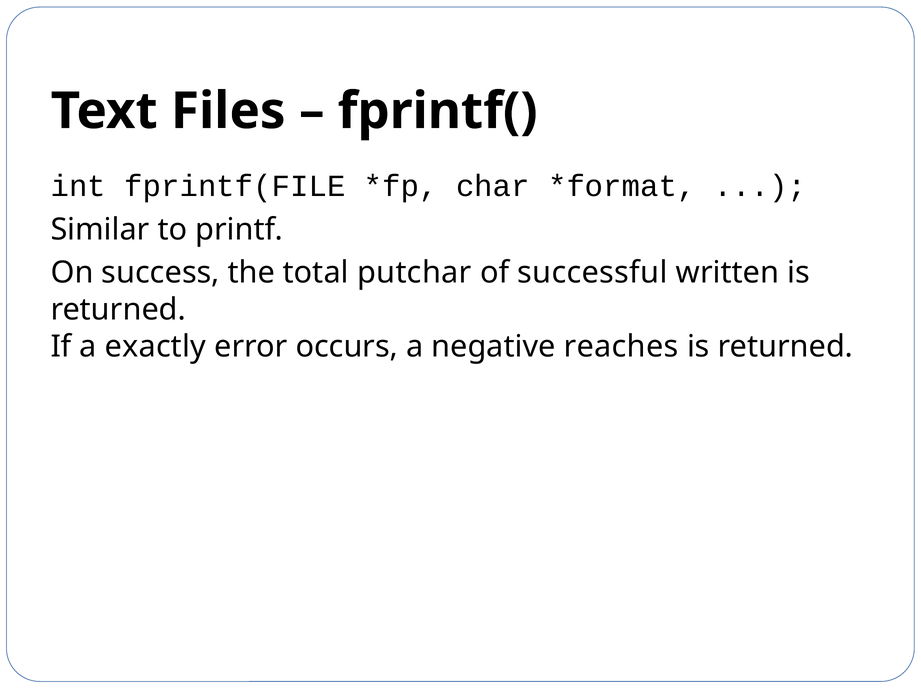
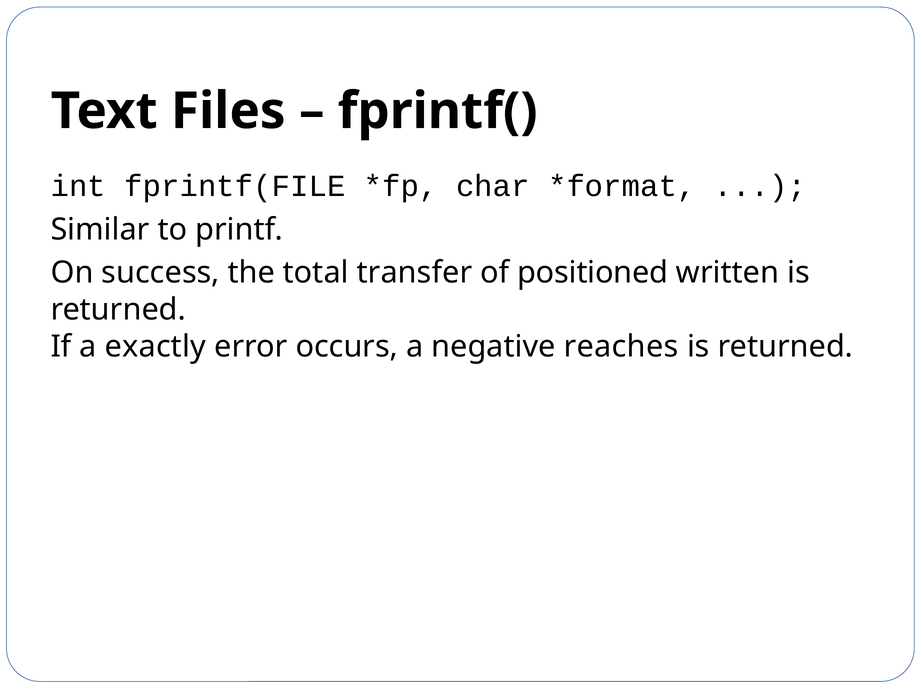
putchar: putchar -> transfer
successful: successful -> positioned
